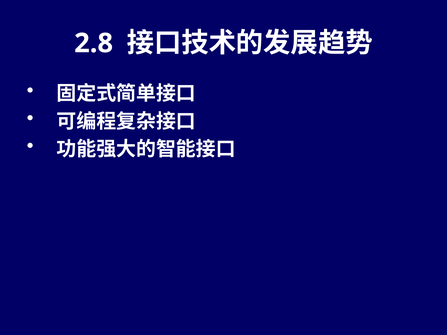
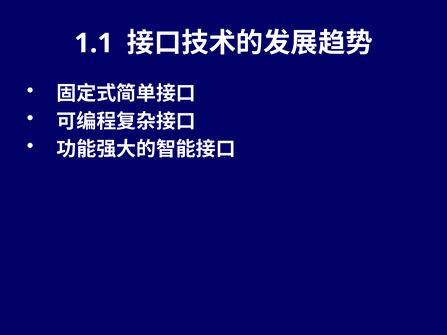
2.8: 2.8 -> 1.1
